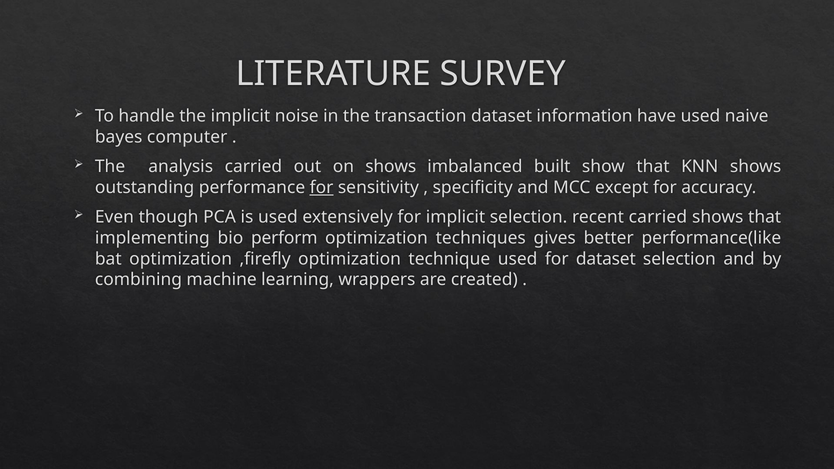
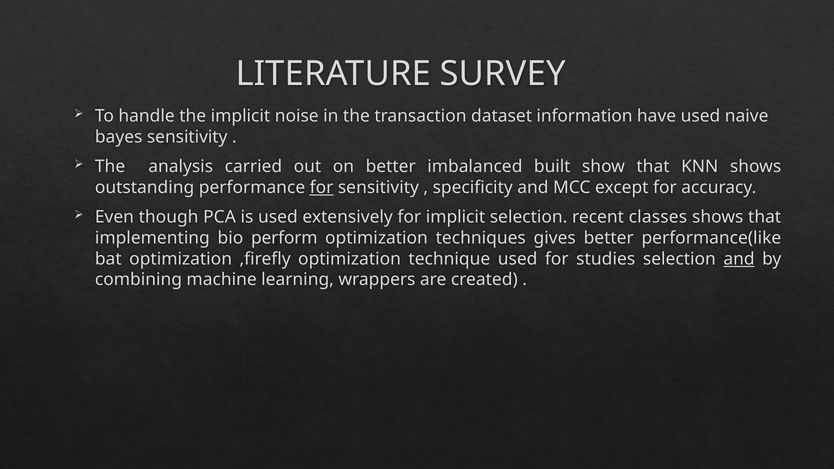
bayes computer: computer -> sensitivity
on shows: shows -> better
recent carried: carried -> classes
for dataset: dataset -> studies
and at (739, 259) underline: none -> present
